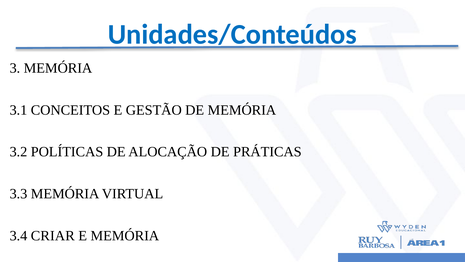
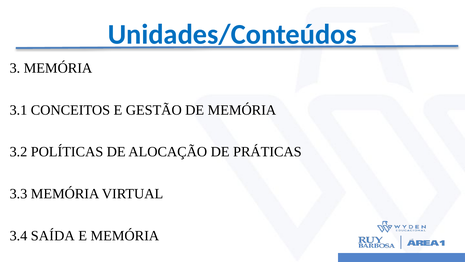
CRIAR: CRIAR -> SAÍDA
